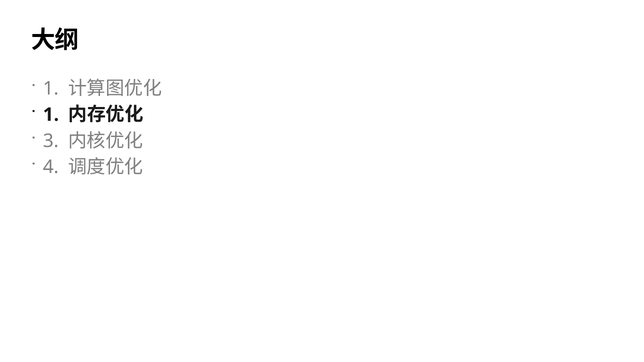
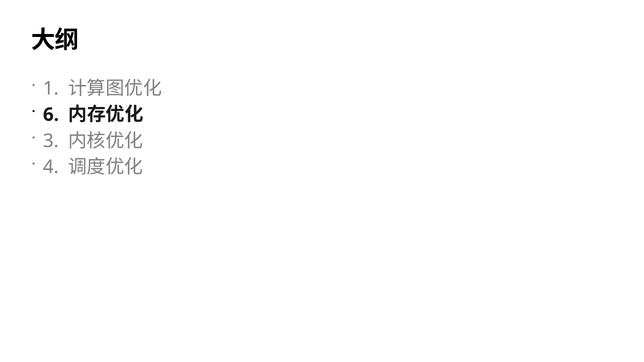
1 at (51, 115): 1 -> 6
